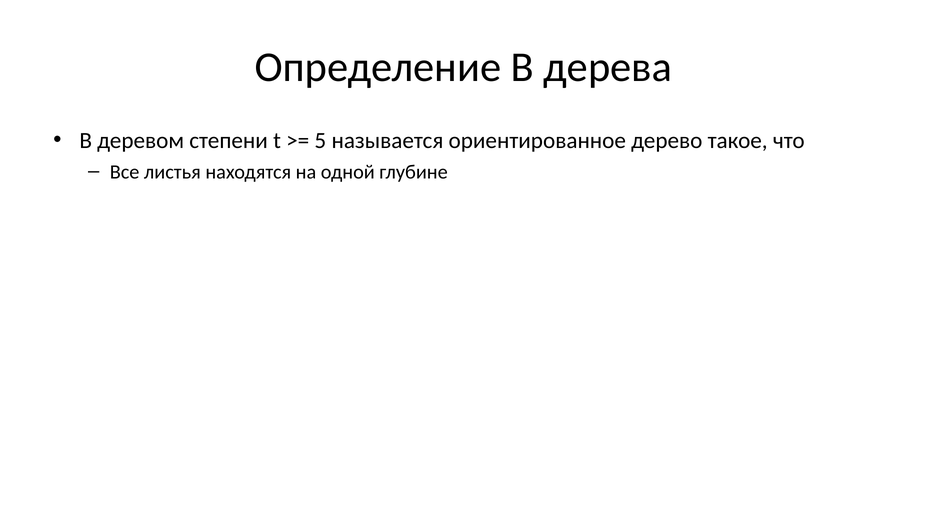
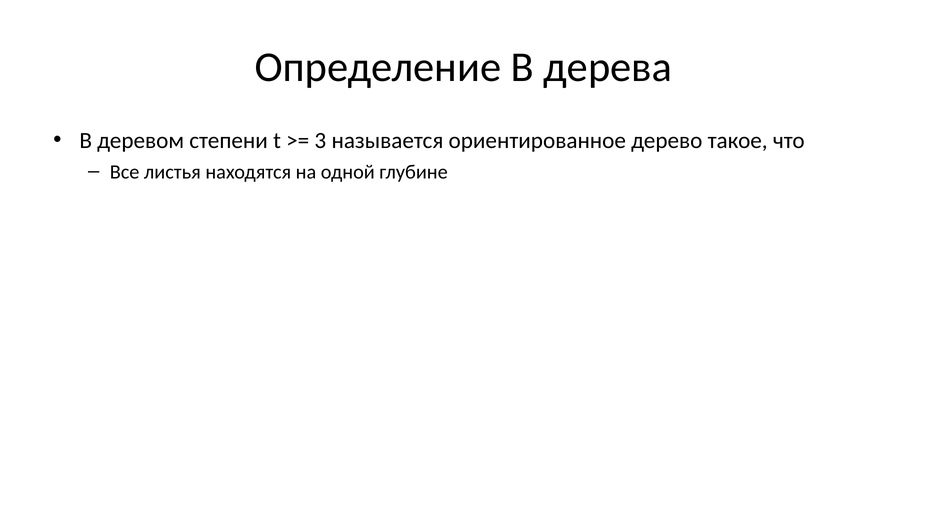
5: 5 -> 3
